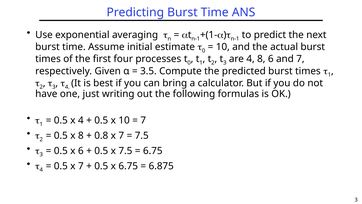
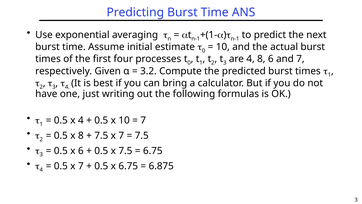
3.5: 3.5 -> 3.2
0.8 at (101, 135): 0.8 -> 7.5
